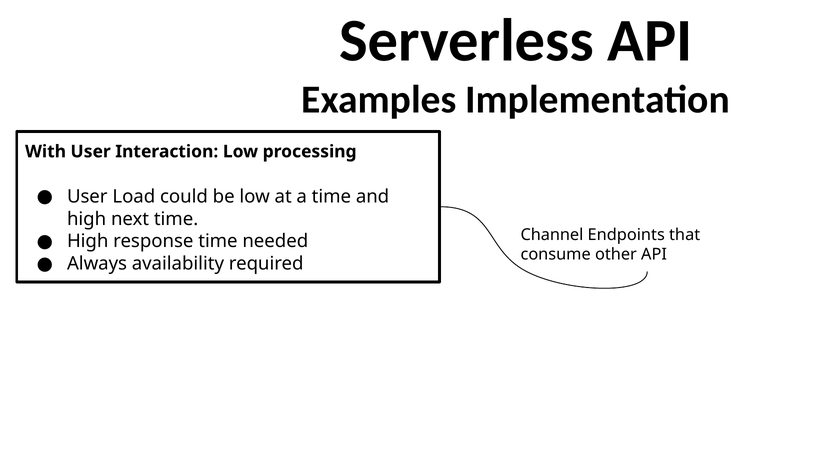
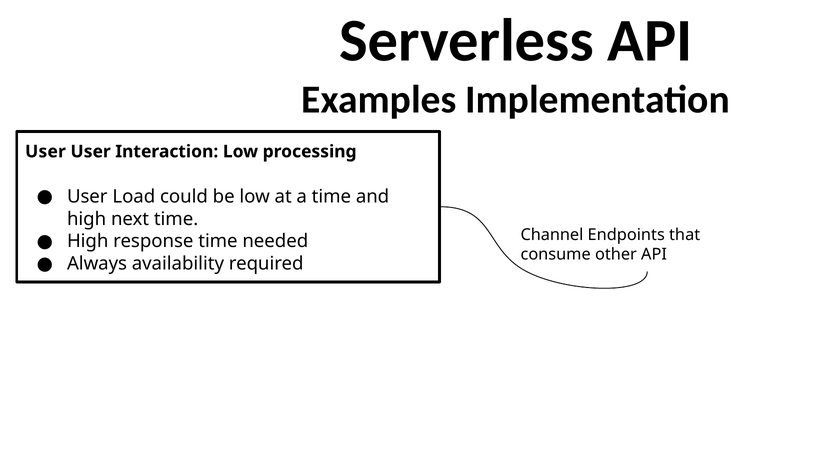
With at (46, 152): With -> User
